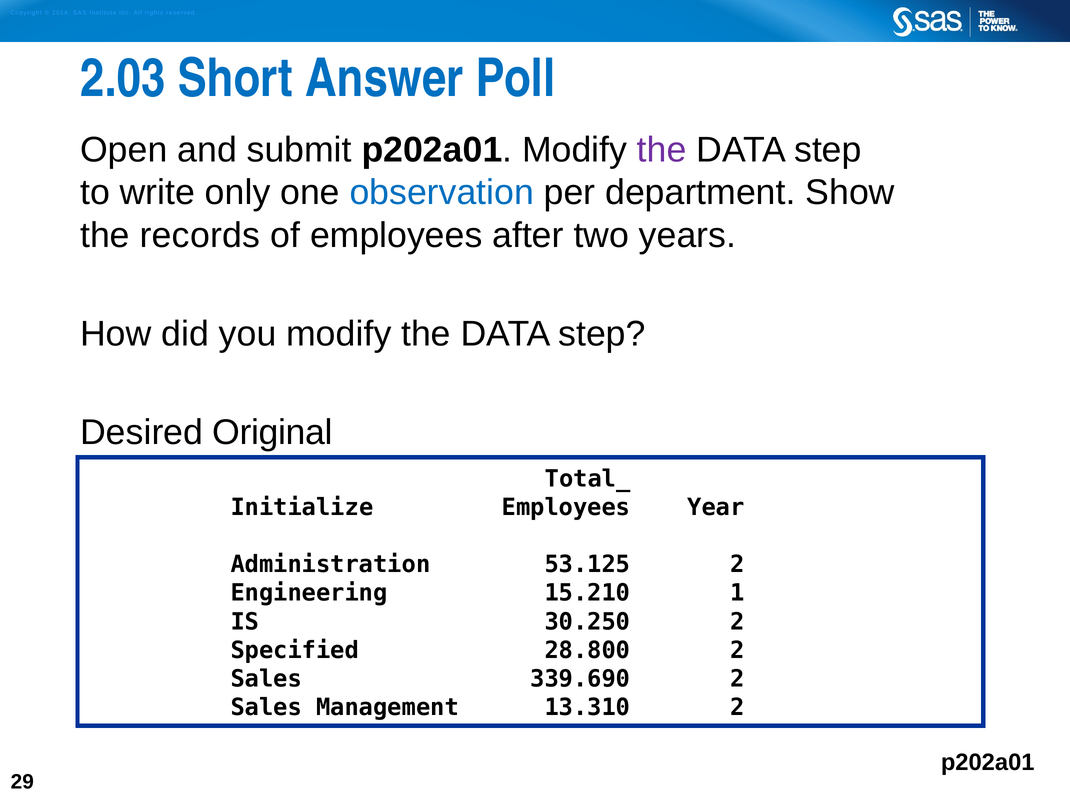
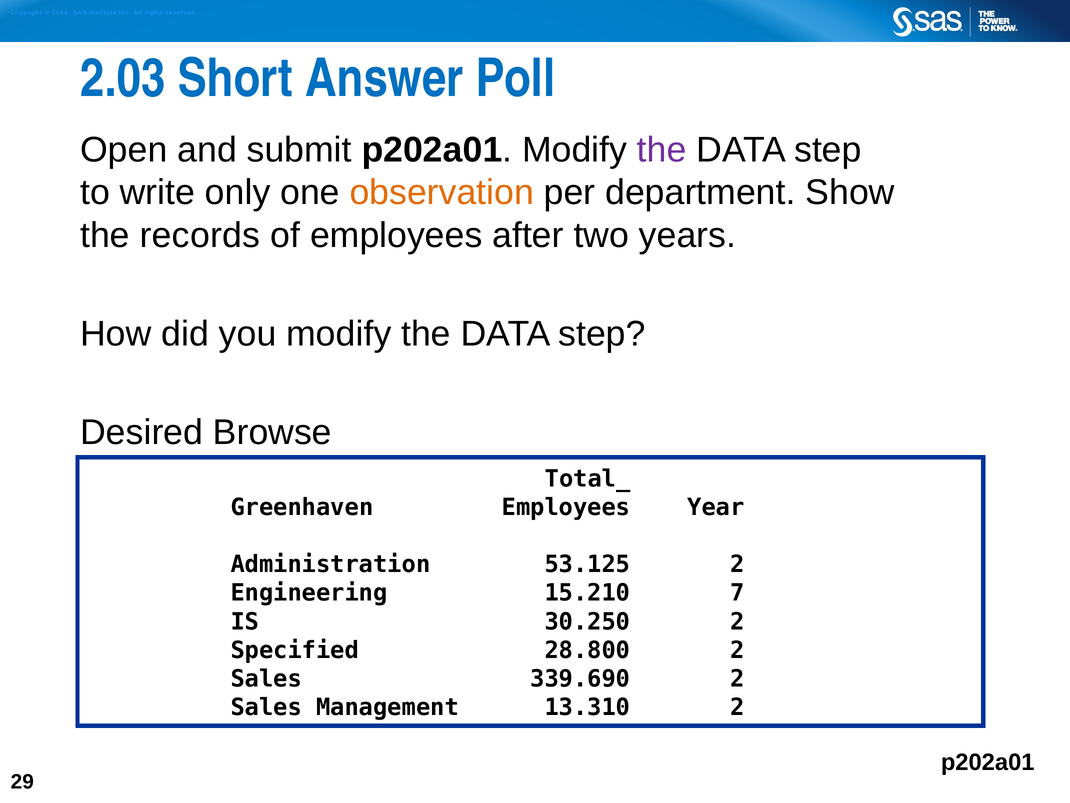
observation colour: blue -> orange
Original: Original -> Browse
Initialize: Initialize -> Greenhaven
1: 1 -> 7
